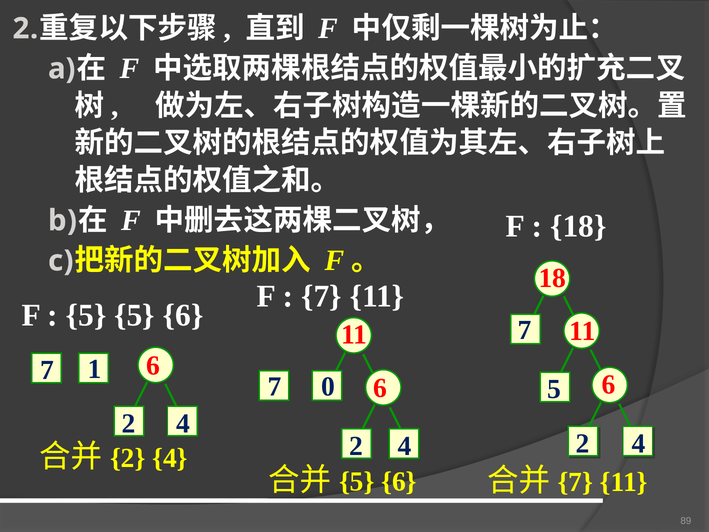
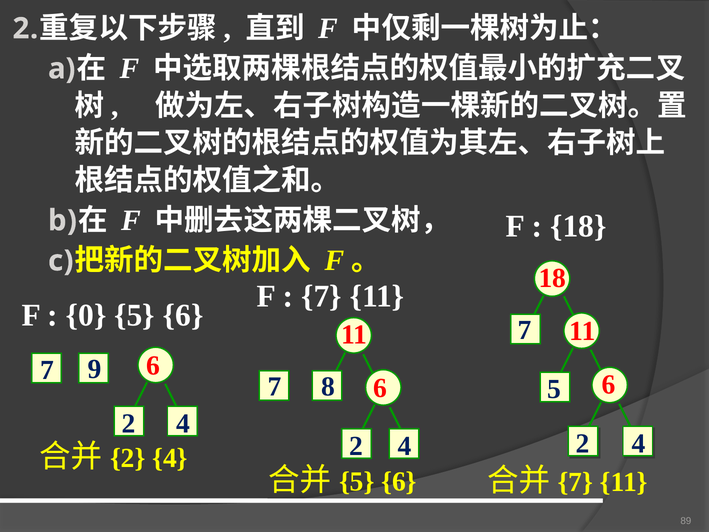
5 at (86, 315): 5 -> 0
1: 1 -> 9
0: 0 -> 8
